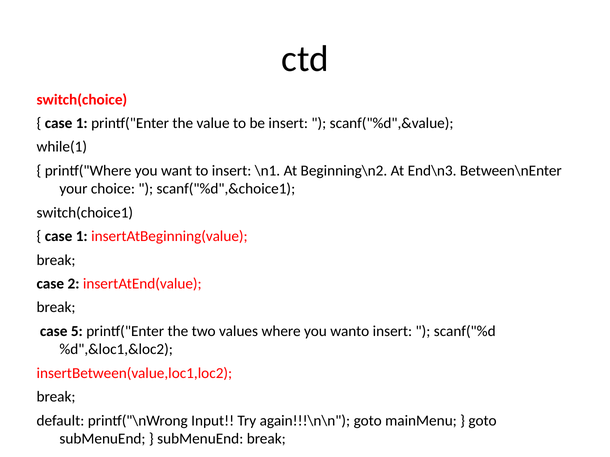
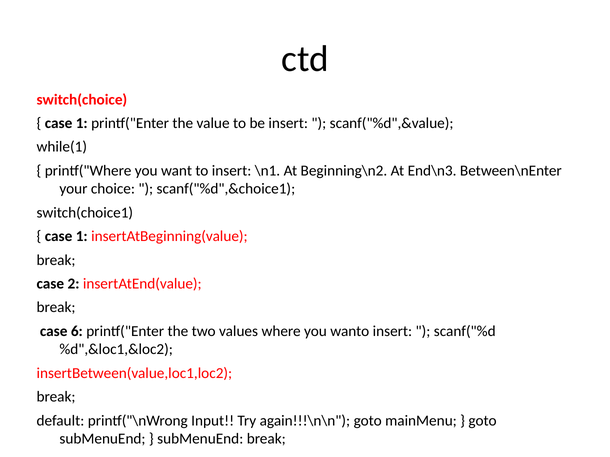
5: 5 -> 6
